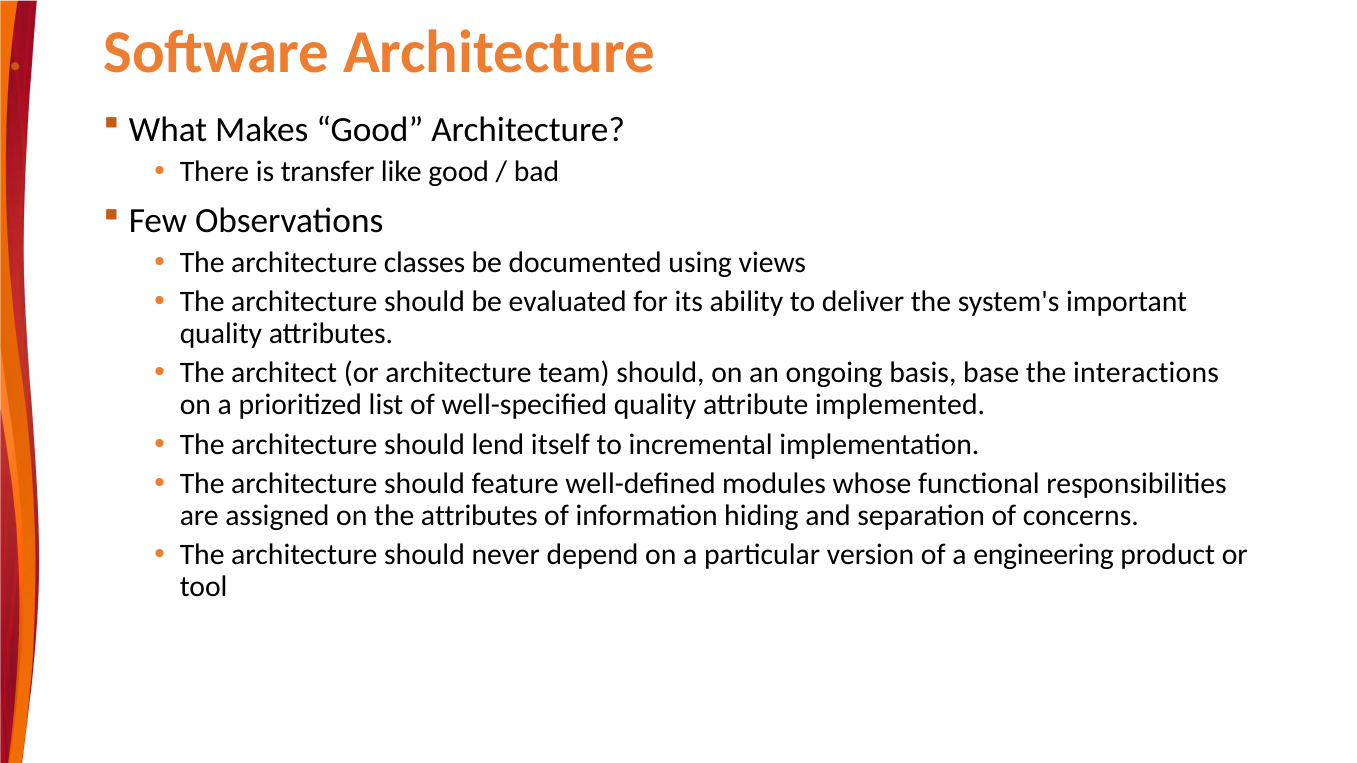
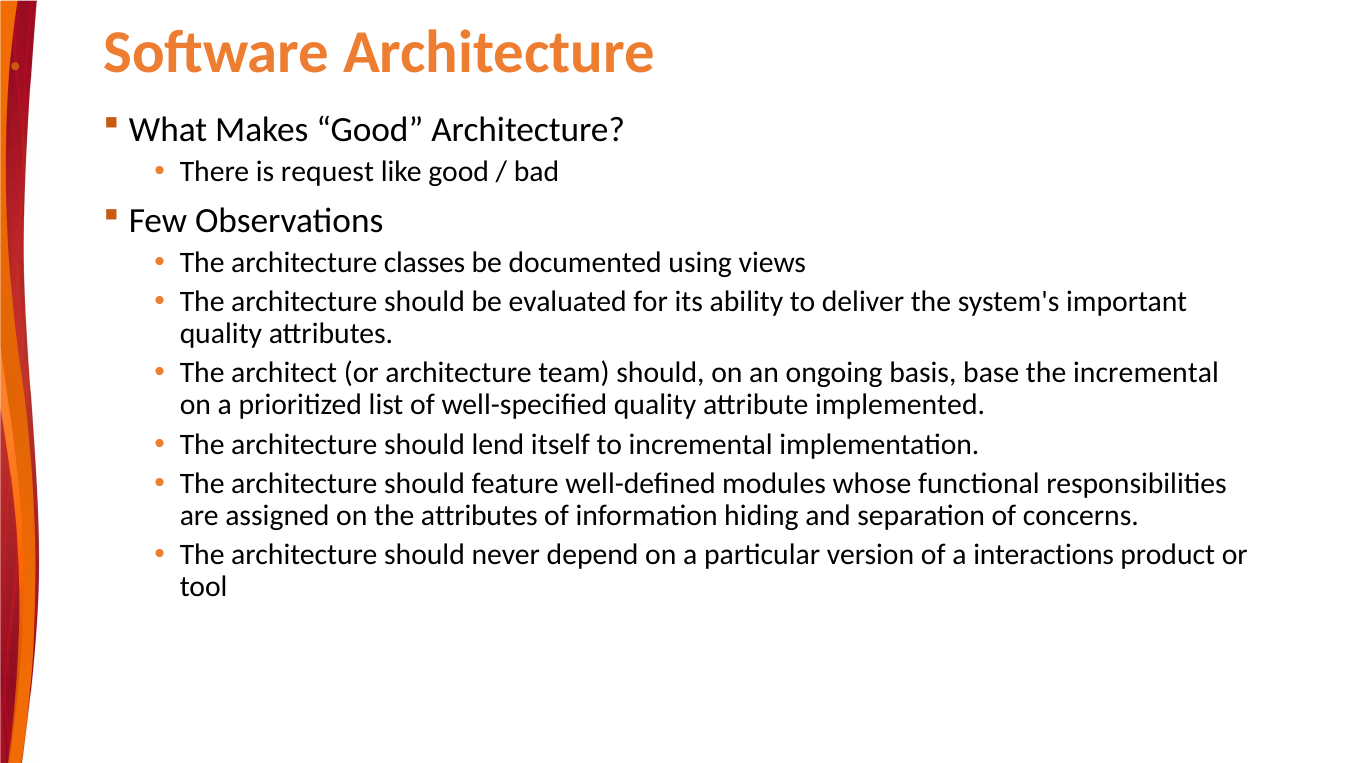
transfer: transfer -> request
the interactions: interactions -> incremental
engineering: engineering -> interactions
